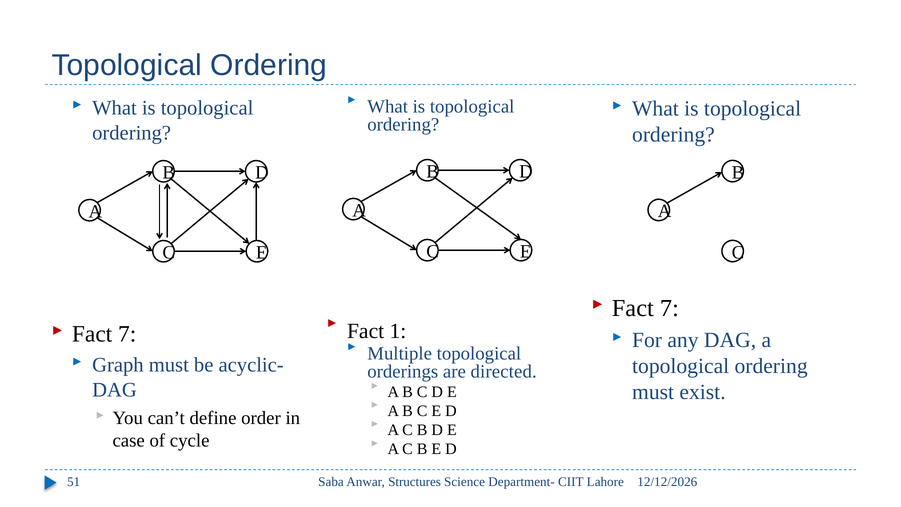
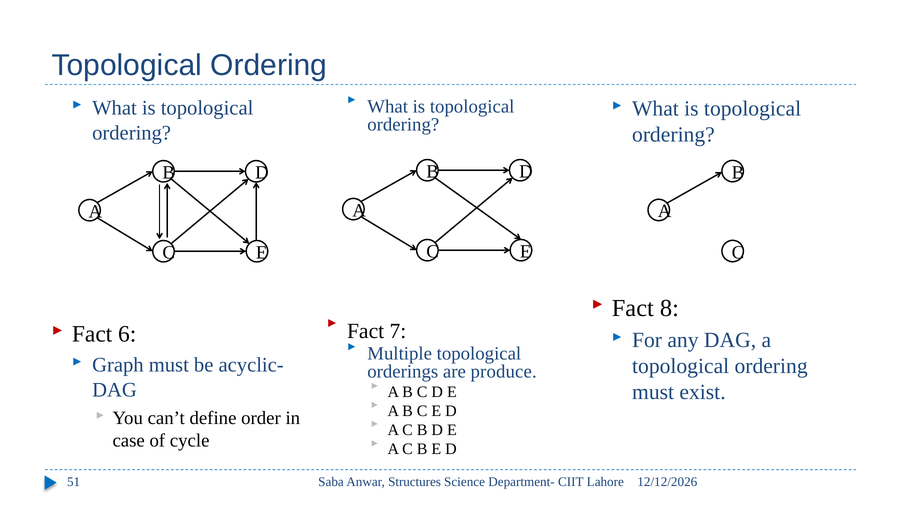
7 at (669, 308): 7 -> 8
1: 1 -> 7
7 at (127, 334): 7 -> 6
directed: directed -> produce
